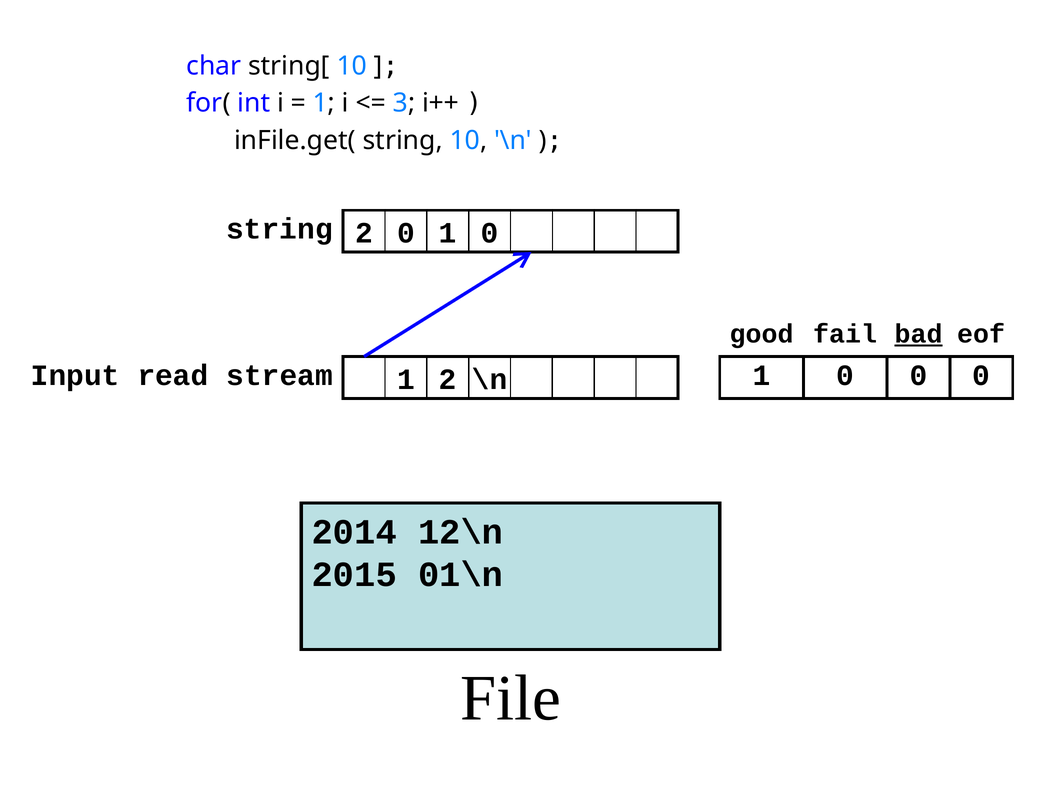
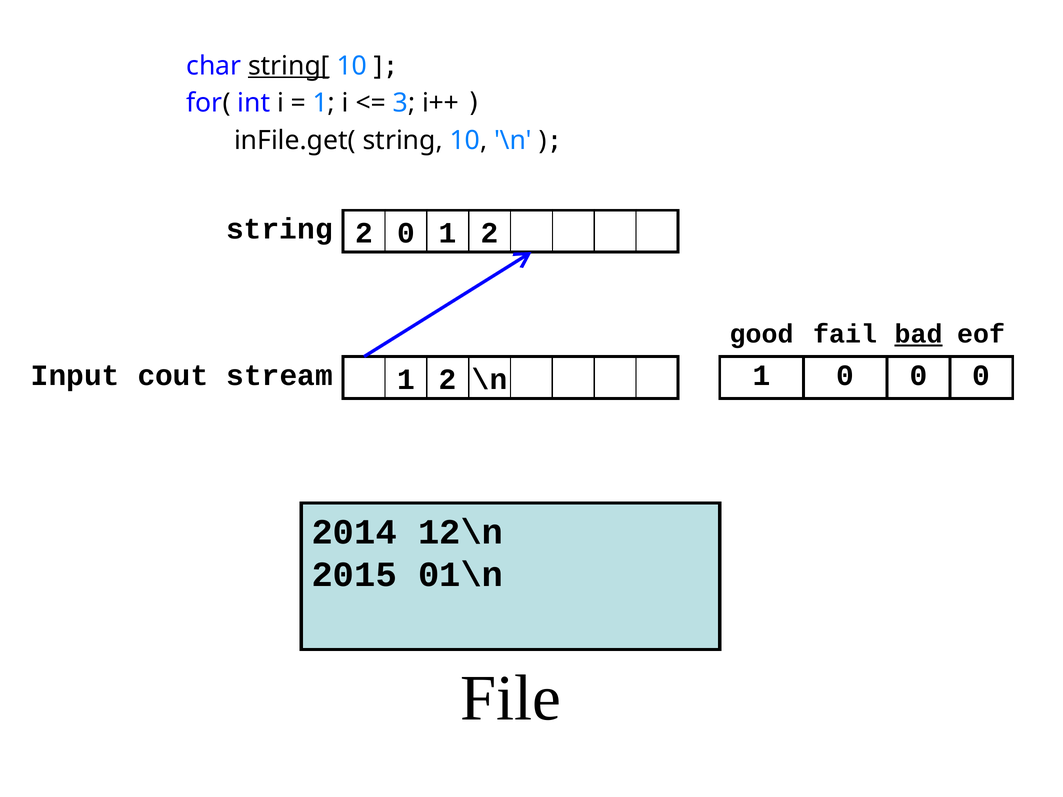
string[ underline: none -> present
0 1 0: 0 -> 2
read: read -> cout
